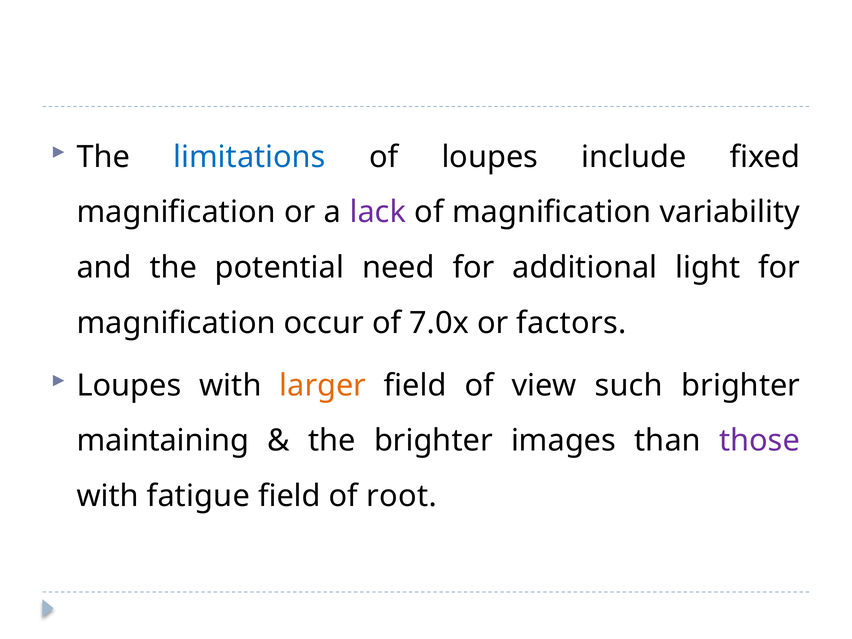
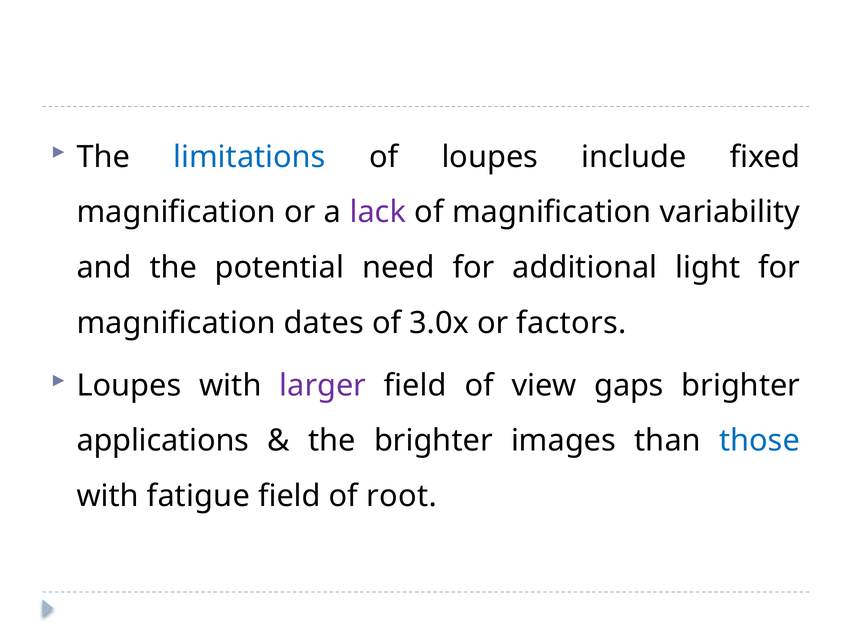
occur: occur -> dates
7.0x: 7.0x -> 3.0x
larger colour: orange -> purple
such: such -> gaps
maintaining: maintaining -> applications
those colour: purple -> blue
